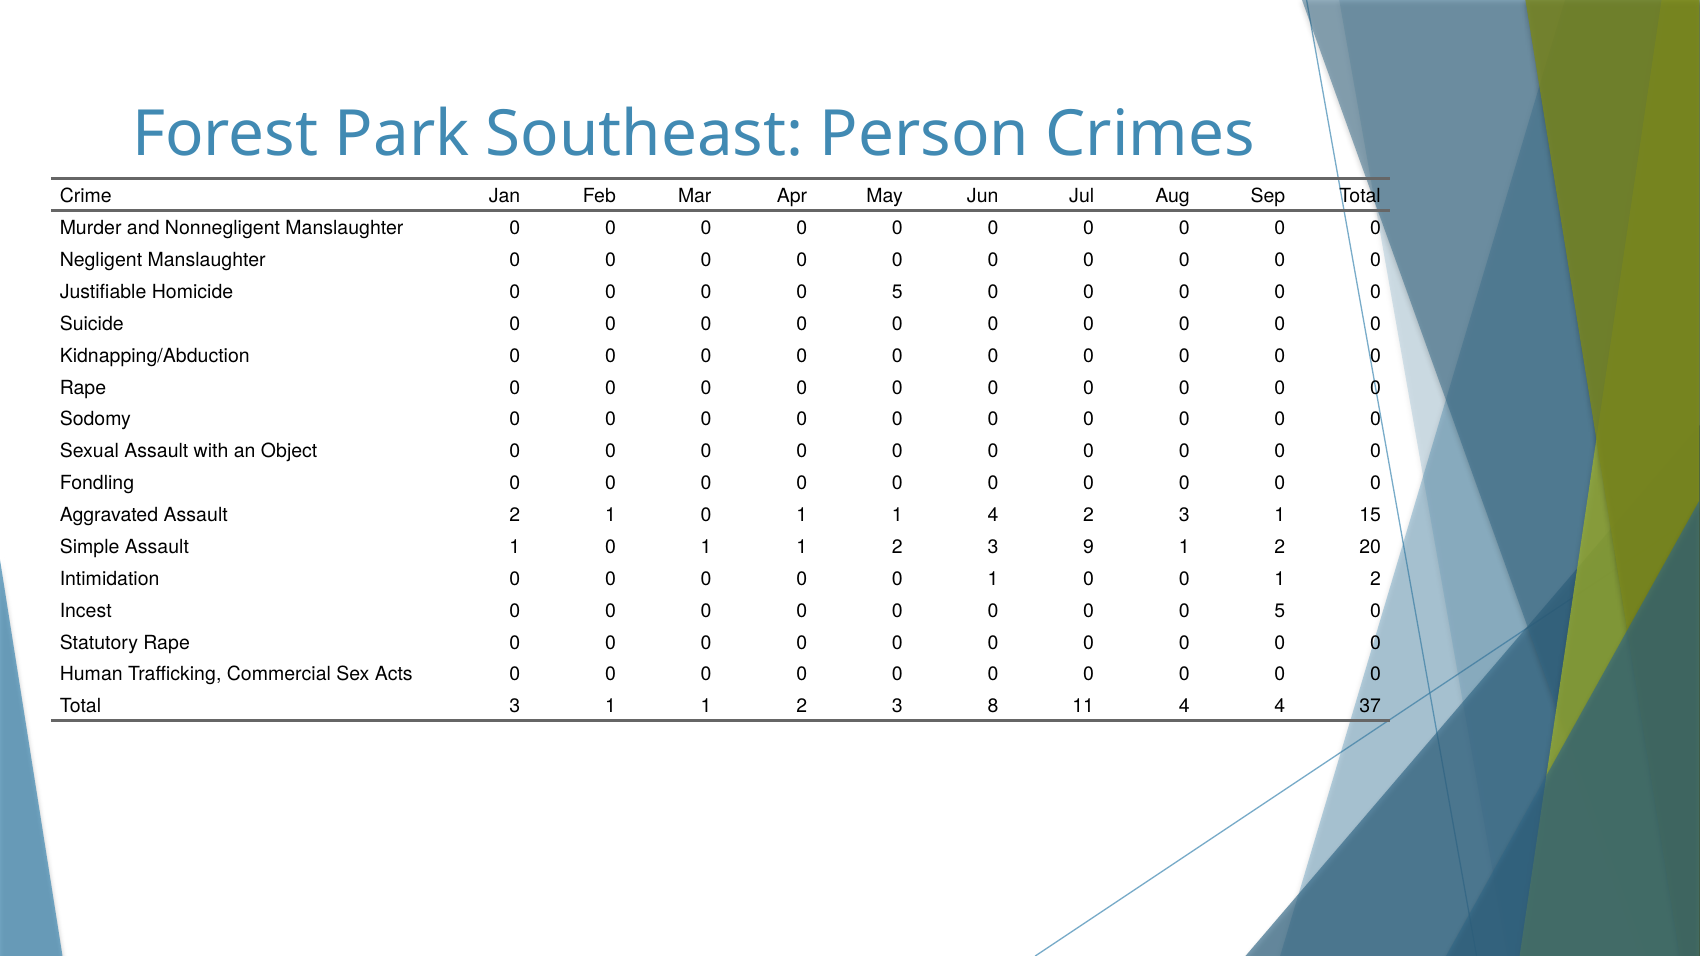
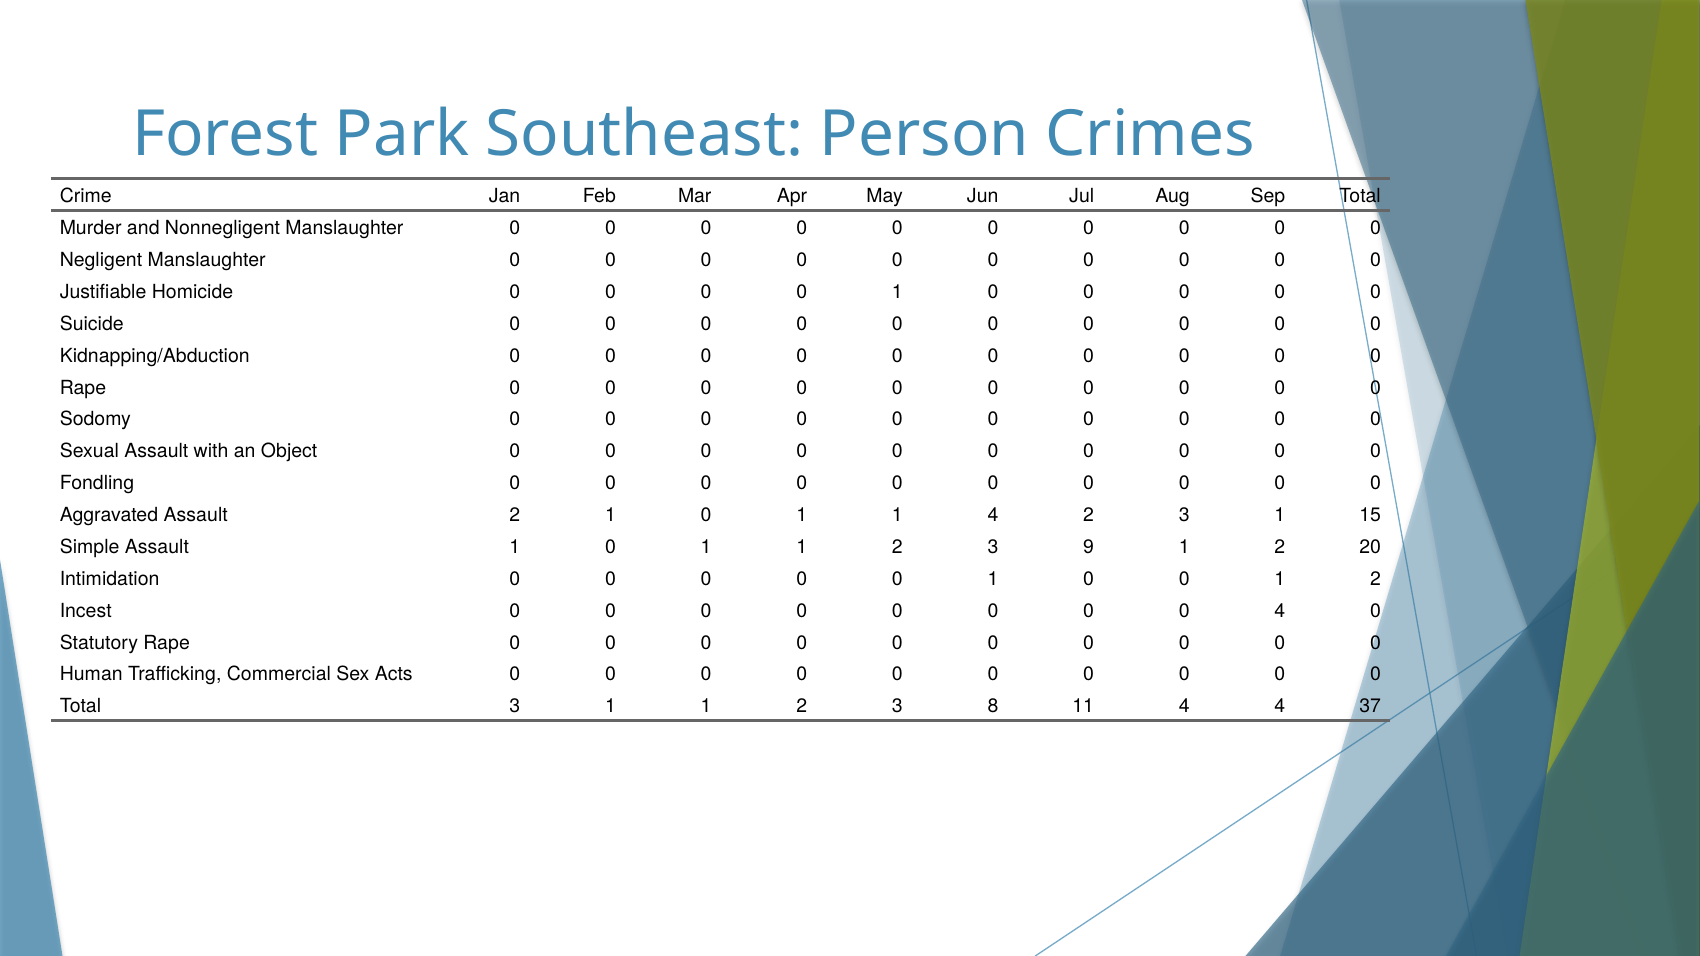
5 at (897, 292): 5 -> 1
5 at (1280, 611): 5 -> 4
